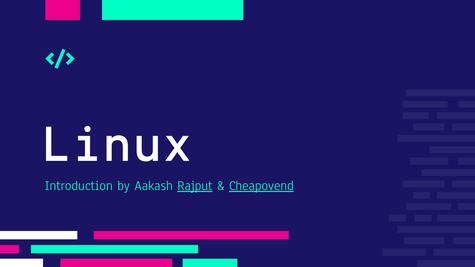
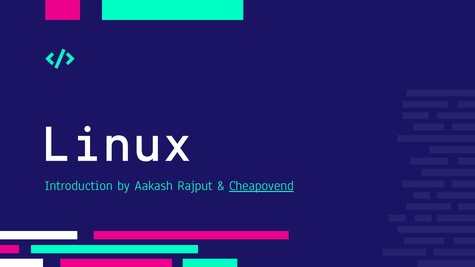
Rajput underline: present -> none
